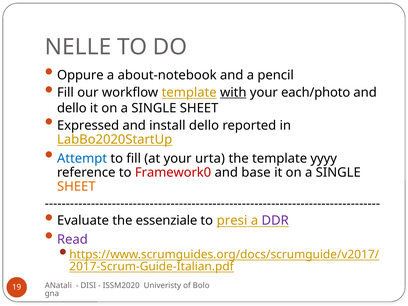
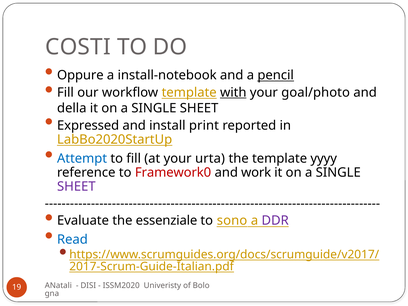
NELLE: NELLE -> COSTI
about-notebook: about-notebook -> install-notebook
pencil underline: none -> present
each/photo: each/photo -> goal/photo
dello at (72, 108): dello -> della
install dello: dello -> print
base: base -> work
SHEET at (76, 187) colour: orange -> purple
presi: presi -> sono
Read colour: purple -> blue
